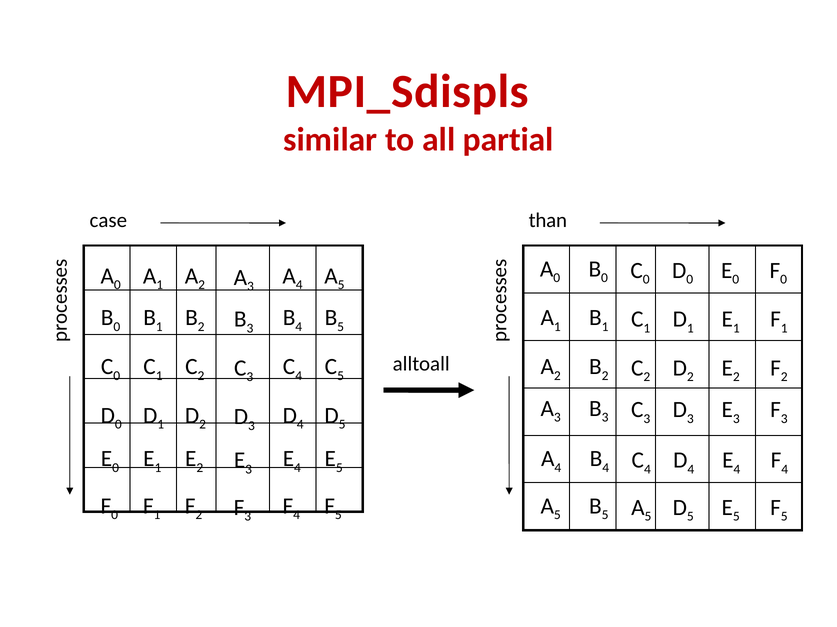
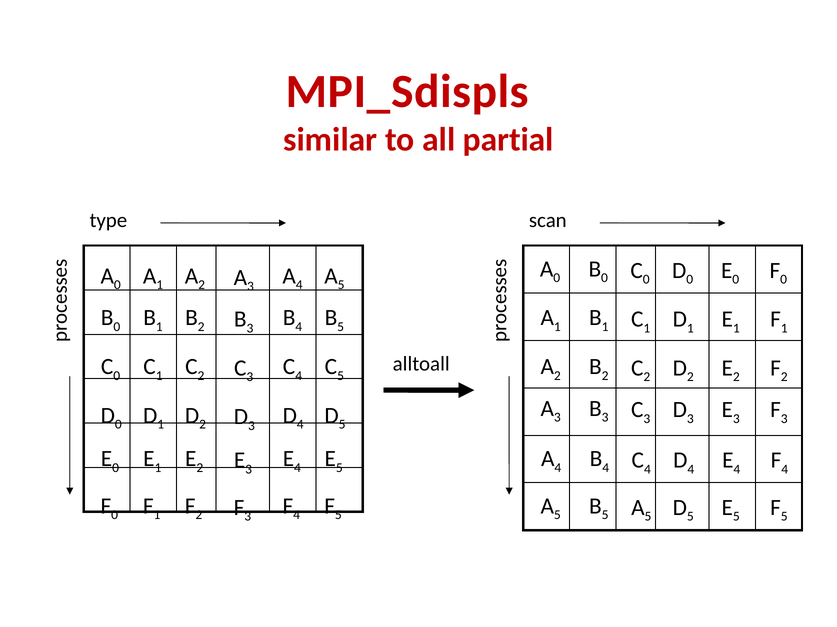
case: case -> type
than: than -> scan
